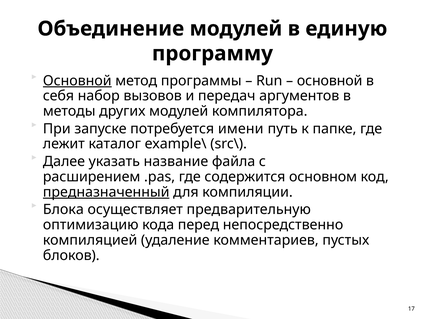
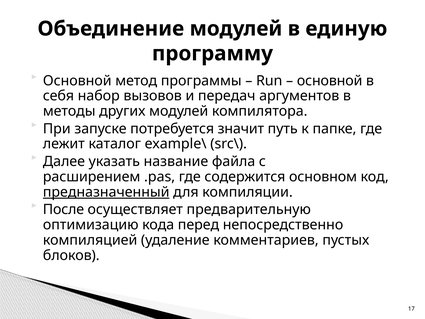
Основной at (77, 81) underline: present -> none
имени: имени -> значит
Блока: Блока -> После
